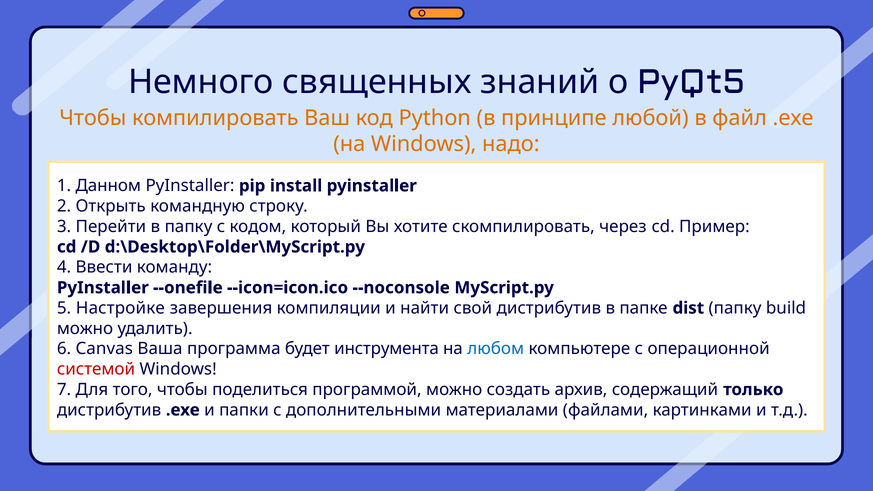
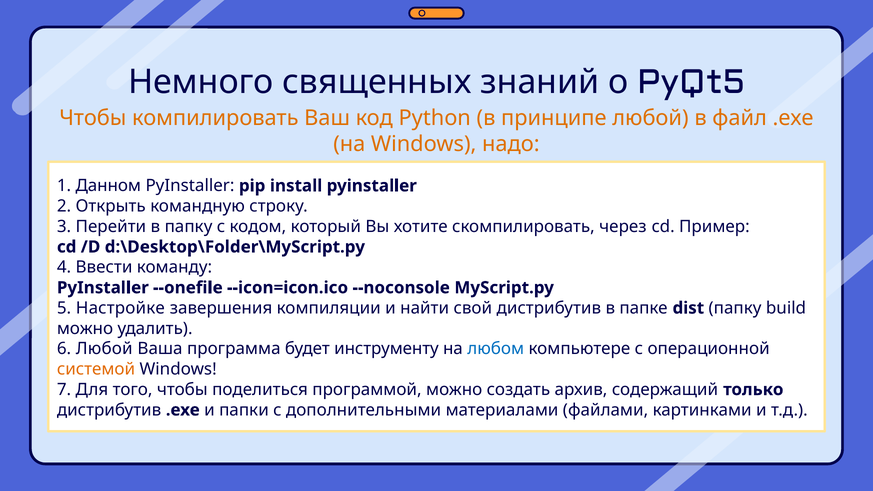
6 Canvas: Canvas -> Любой
инструмента: инструмента -> инструменту
системой colour: red -> orange
